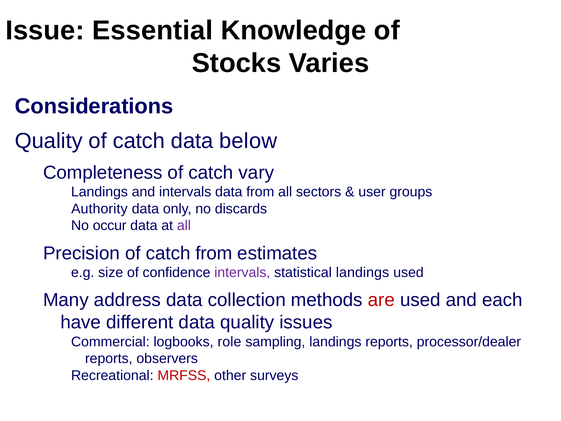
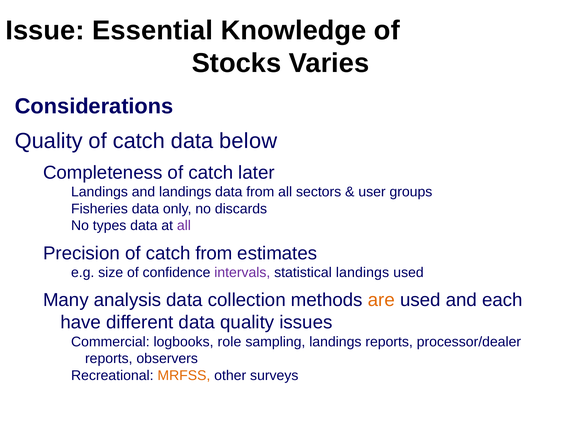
vary: vary -> later
and intervals: intervals -> landings
Authority: Authority -> Fisheries
occur: occur -> types
address: address -> analysis
are colour: red -> orange
MRFSS colour: red -> orange
